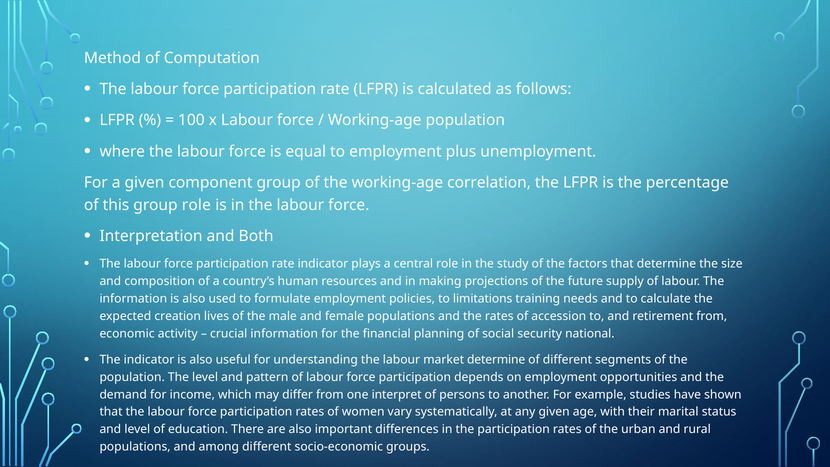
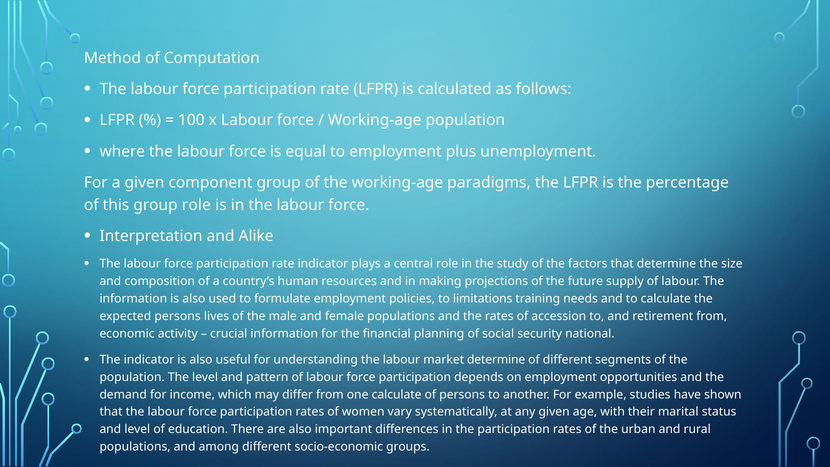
correlation: correlation -> paradigms
Both: Both -> Alike
expected creation: creation -> persons
one interpret: interpret -> calculate
